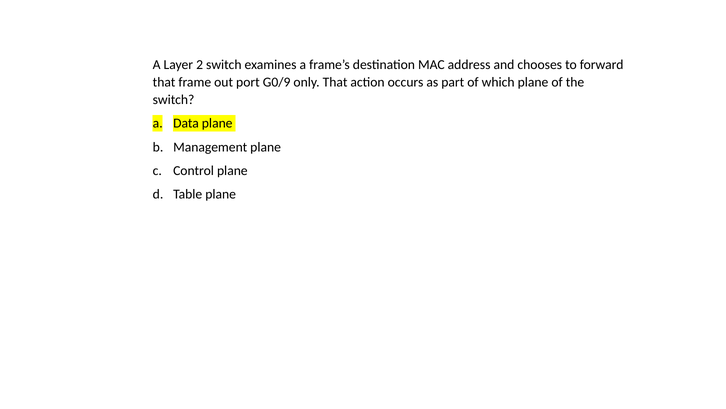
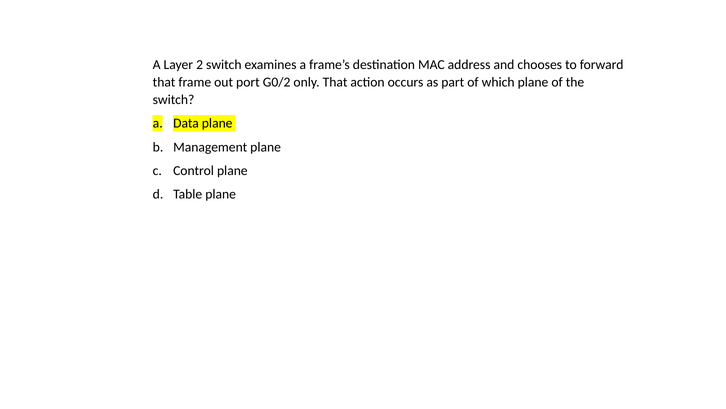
G0/9: G0/9 -> G0/2
